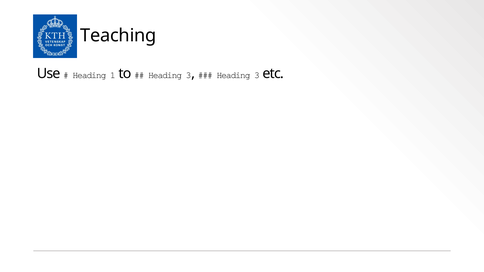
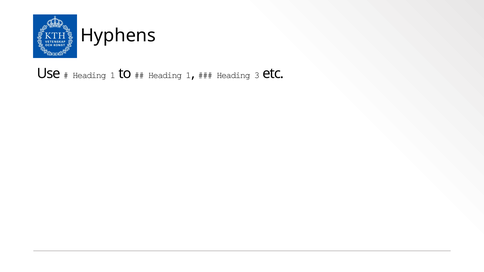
Teaching: Teaching -> Hyphens
3 at (189, 75): 3 -> 1
